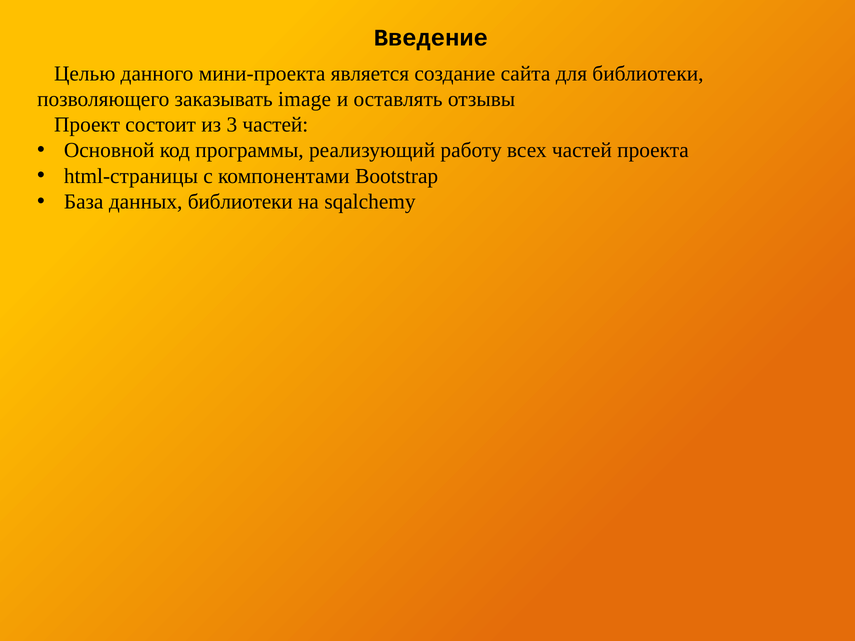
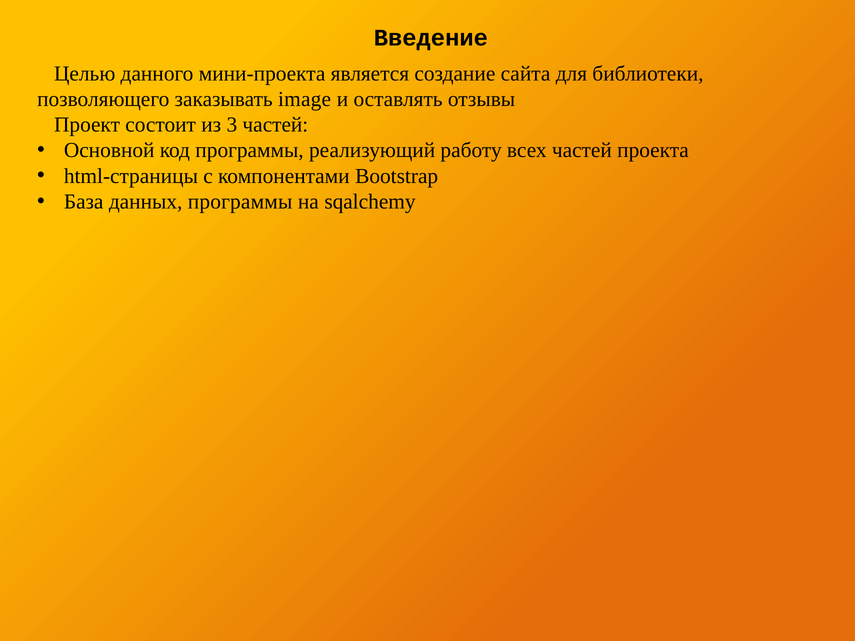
данных библиотеки: библиотеки -> программы
